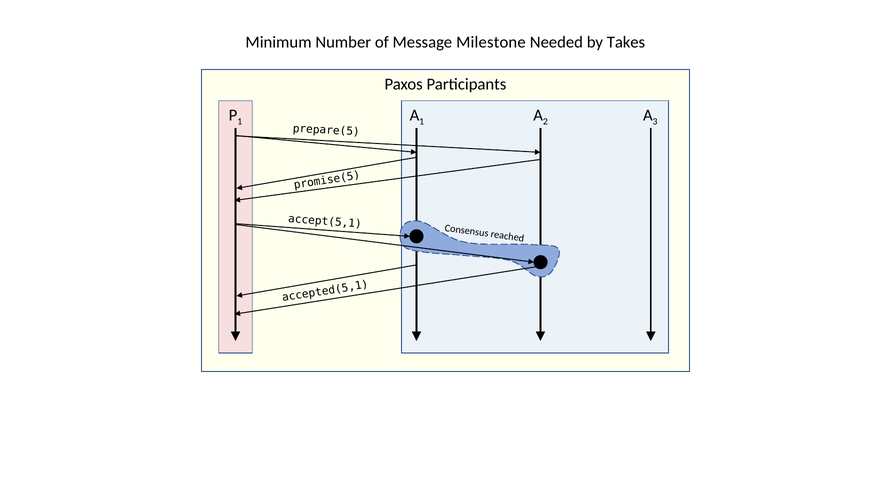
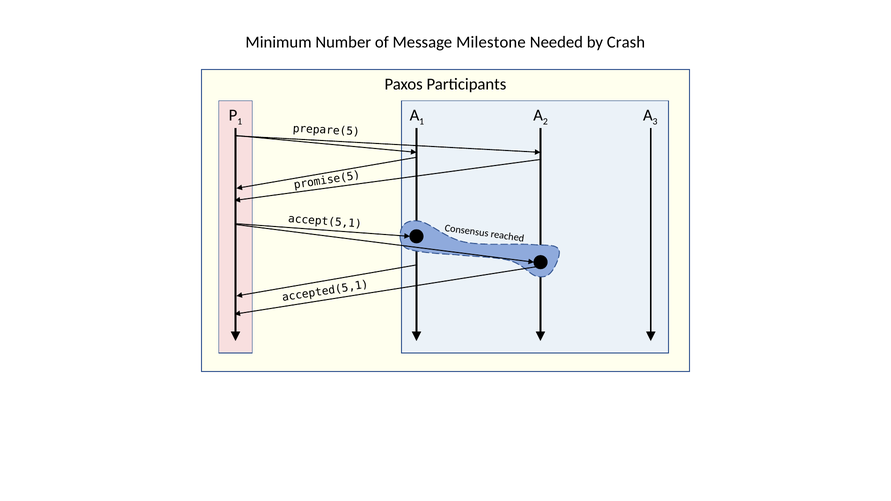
Takes: Takes -> Crash
